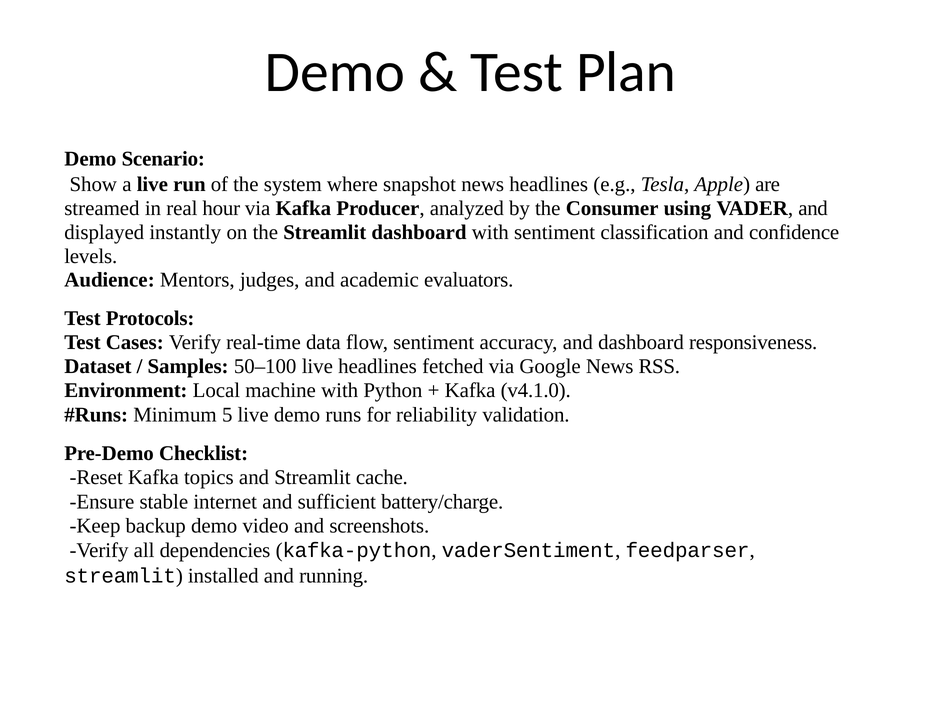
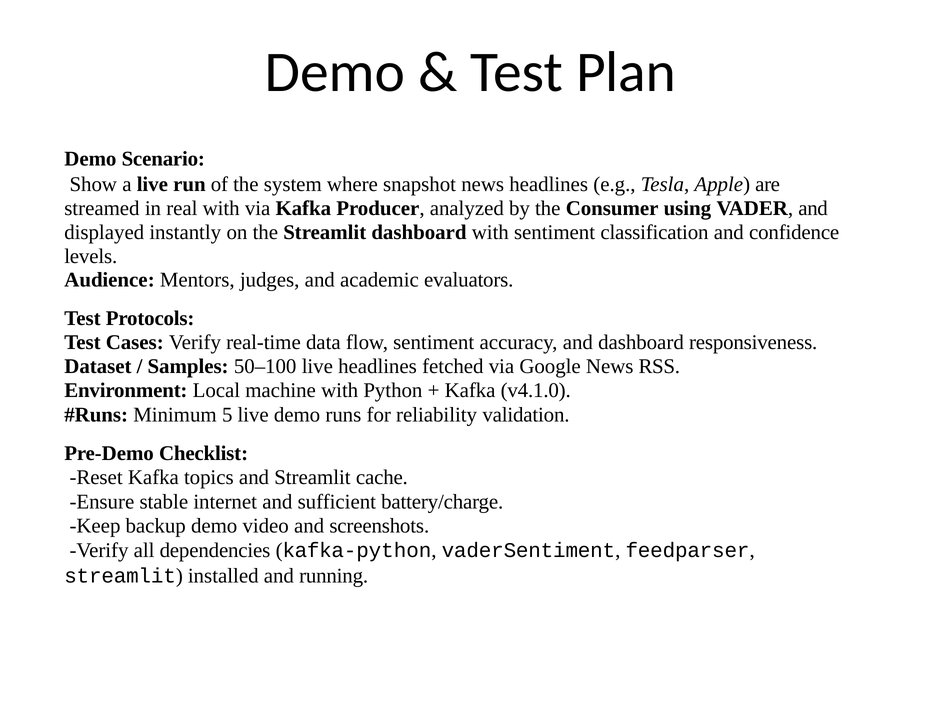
real hour: hour -> with
